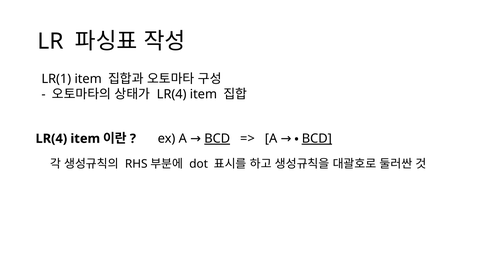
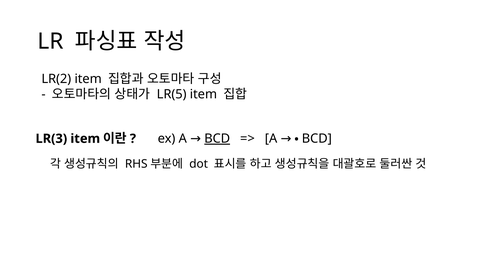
LR(1: LR(1 -> LR(2
LR(4 at (172, 94): LR(4 -> LR(5
BCD at (317, 139) underline: present -> none
LR(4 at (51, 139): LR(4 -> LR(3
